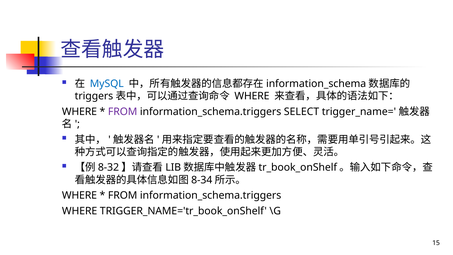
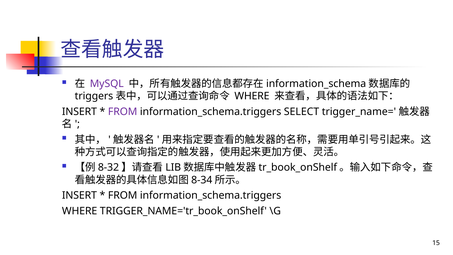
MySQL colour: blue -> purple
WHERE at (79, 112): WHERE -> INSERT
WHERE at (79, 195): WHERE -> INSERT
